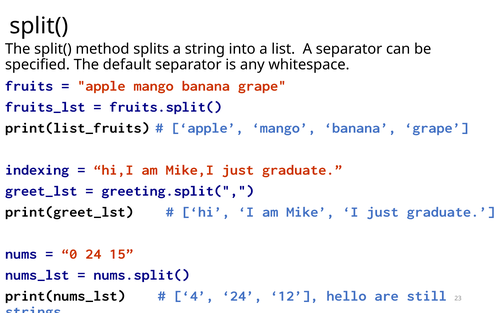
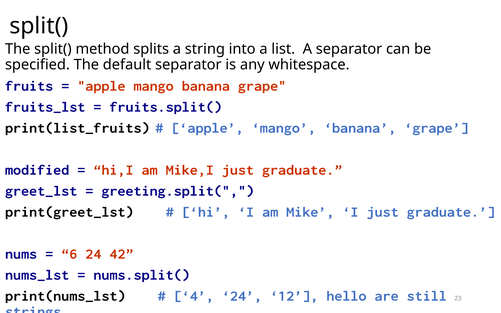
indexing: indexing -> modified
0: 0 -> 6
15: 15 -> 42
